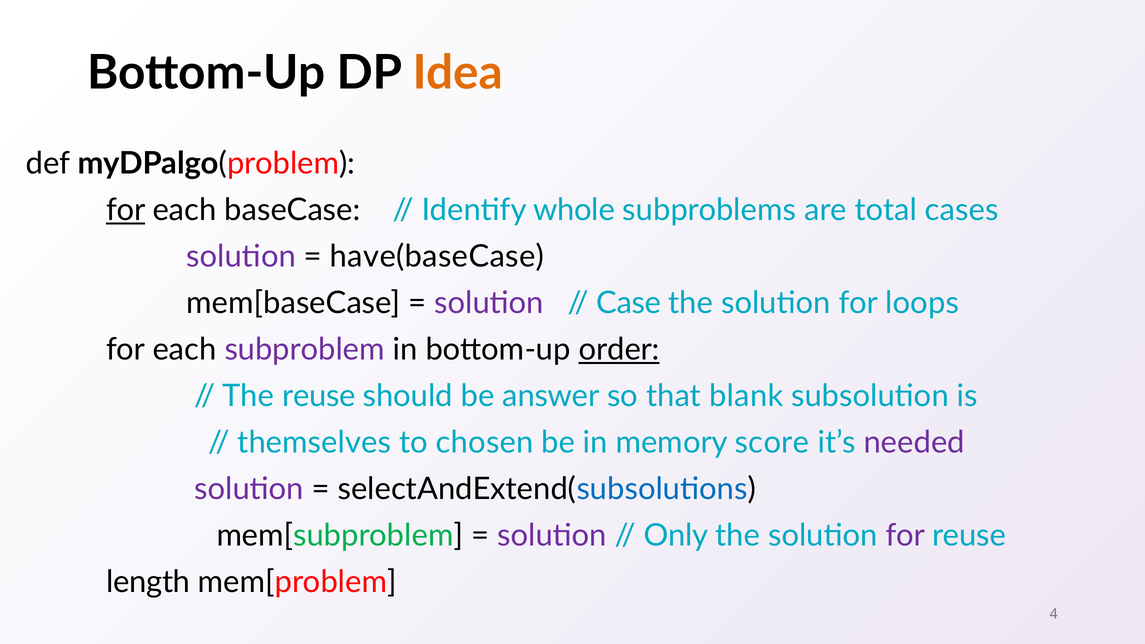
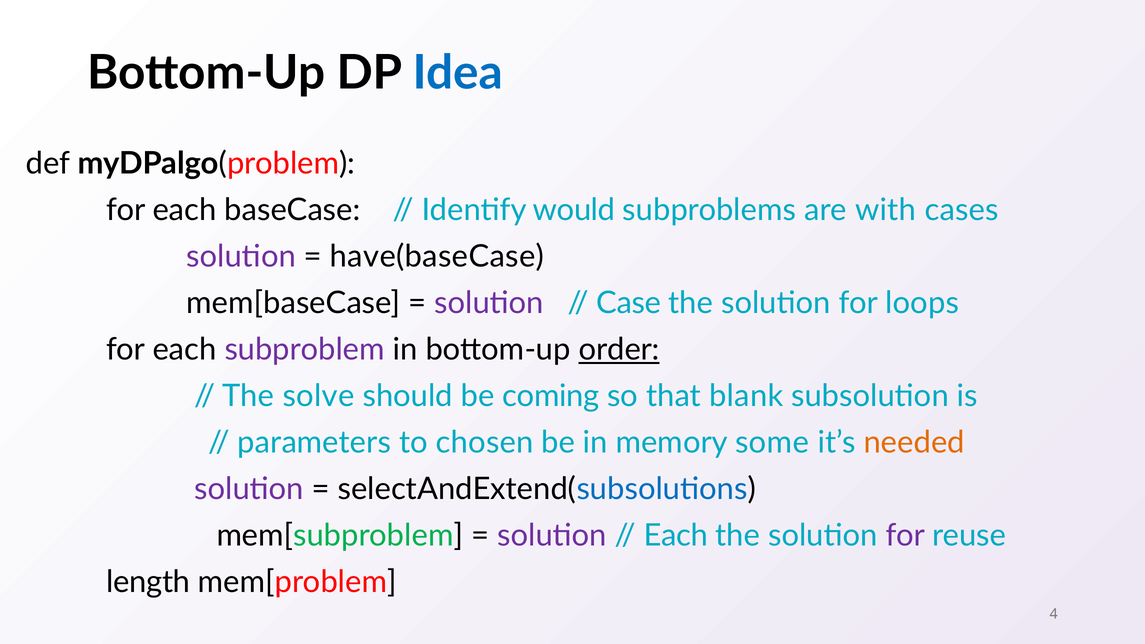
Idea colour: orange -> blue
for at (126, 210) underline: present -> none
whole: whole -> would
total: total -> with
The reuse: reuse -> solve
answer: answer -> coming
themselves: themselves -> parameters
score: score -> some
needed colour: purple -> orange
Only at (676, 536): Only -> Each
